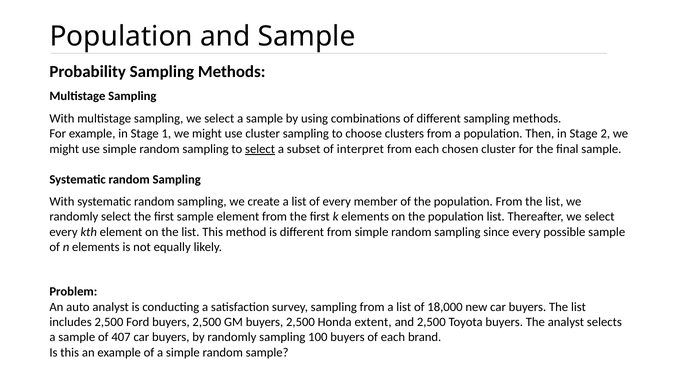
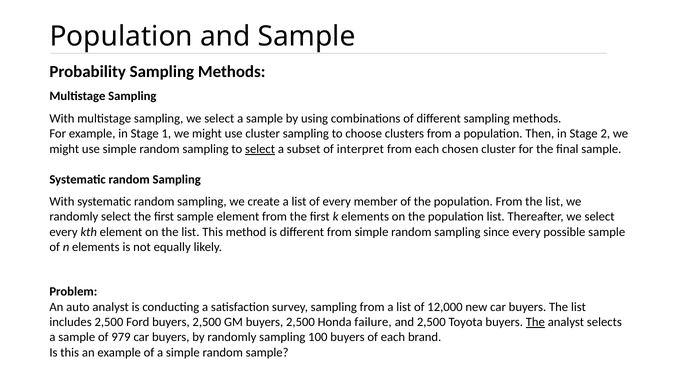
18,000: 18,000 -> 12,000
extent: extent -> failure
The at (535, 322) underline: none -> present
407: 407 -> 979
